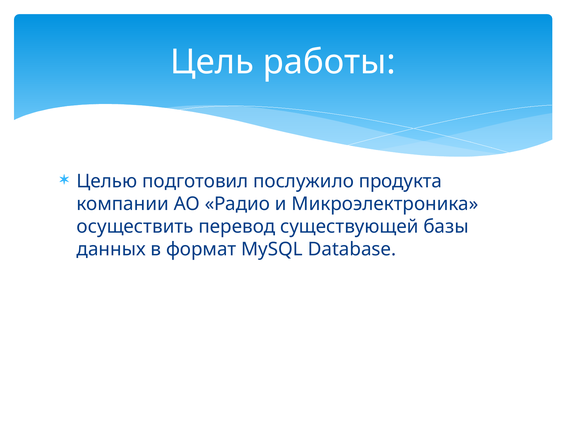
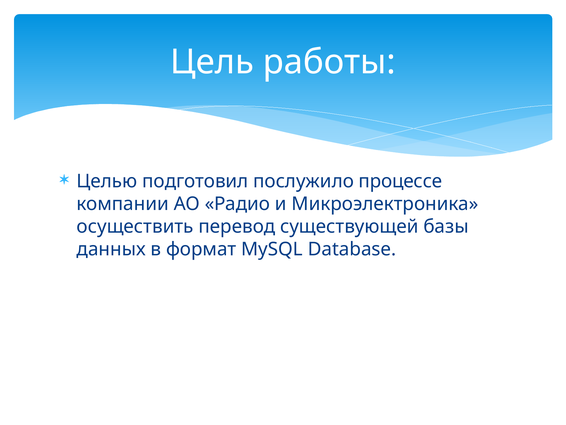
продукта: продукта -> процессе
